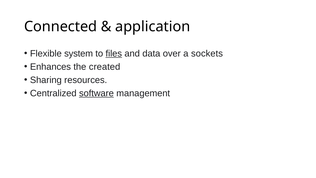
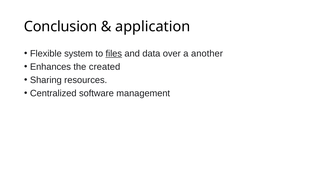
Connected: Connected -> Conclusion
sockets: sockets -> another
software underline: present -> none
